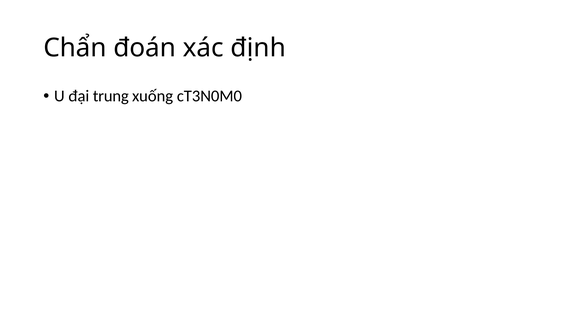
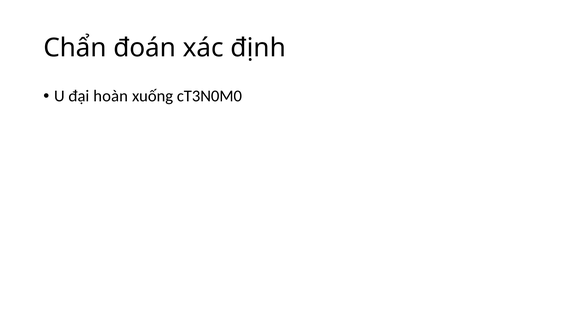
trung: trung -> hoàn
